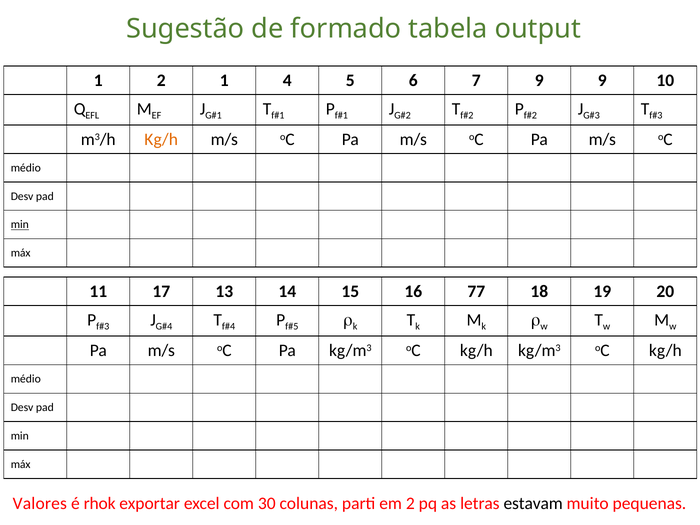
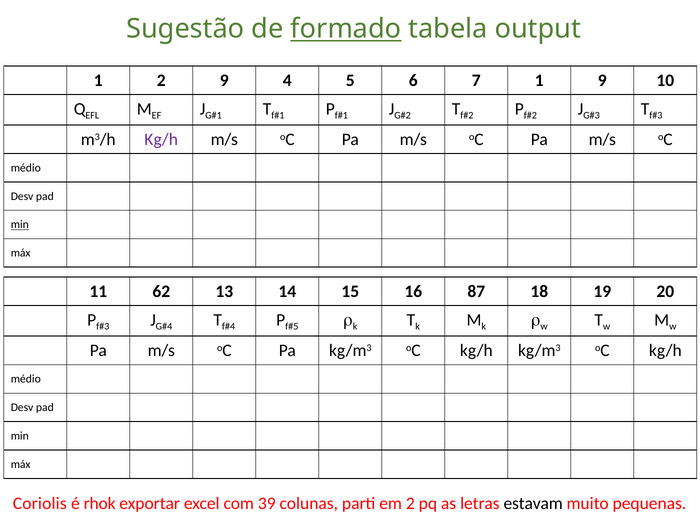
formado underline: none -> present
2 1: 1 -> 9
7 9: 9 -> 1
Kg/h at (161, 140) colour: orange -> purple
17: 17 -> 62
77: 77 -> 87
Valores: Valores -> Coriolis
30: 30 -> 39
